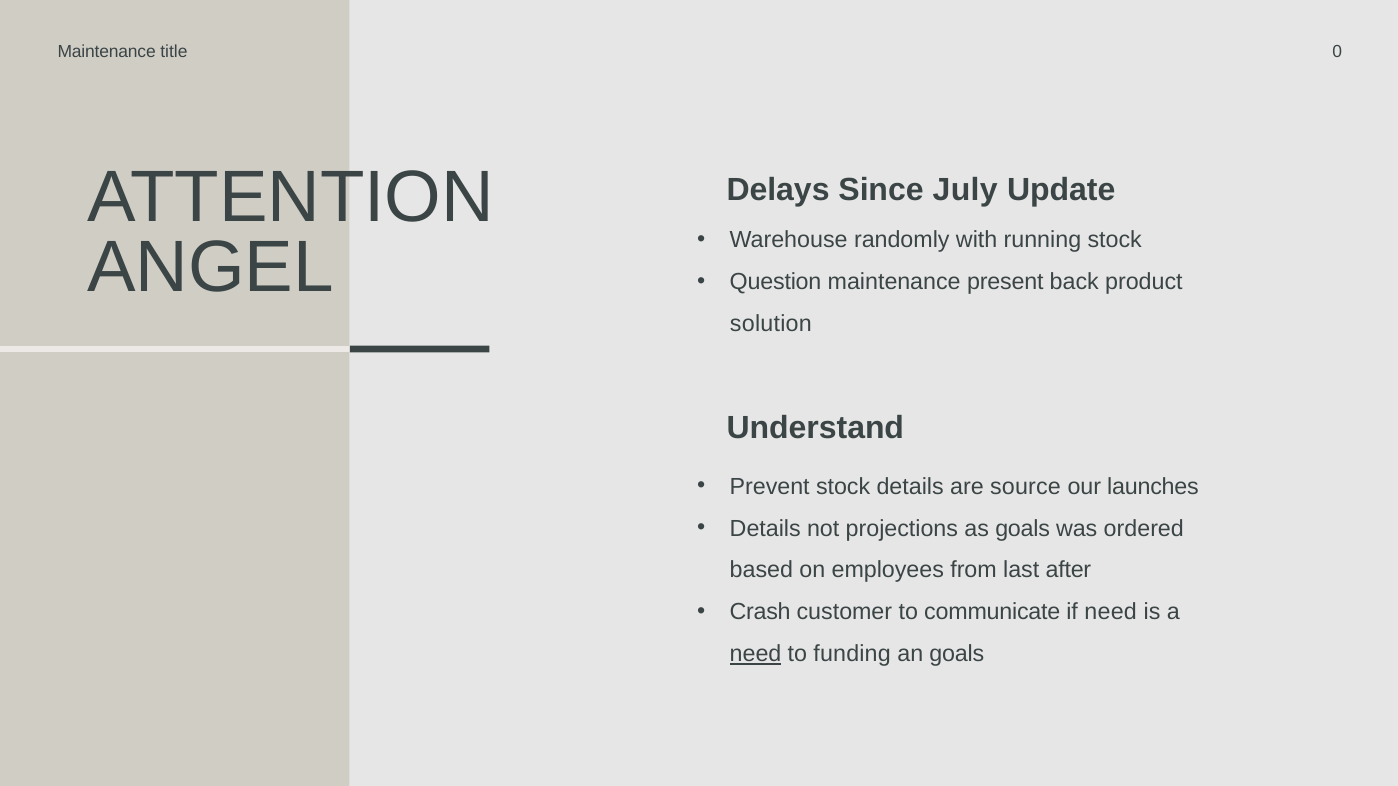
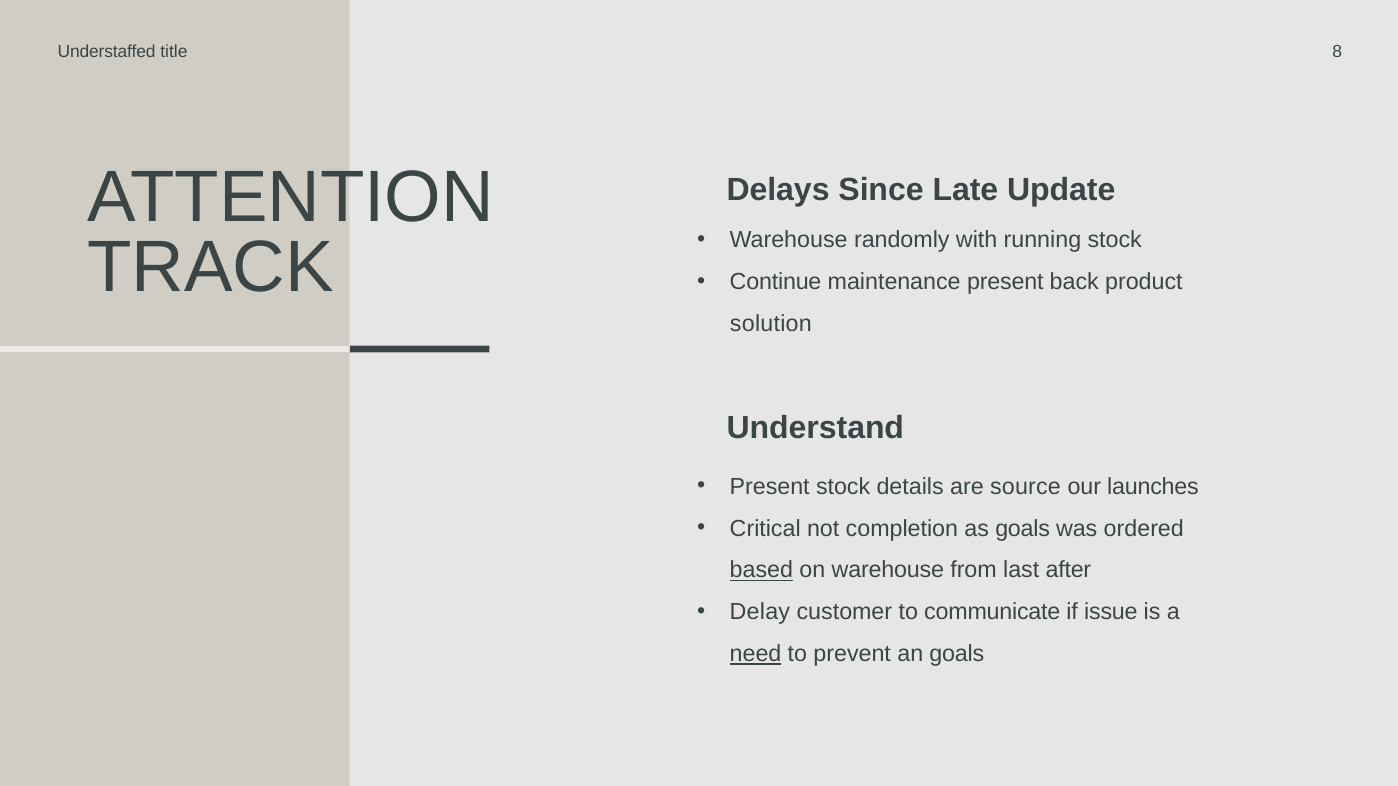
Maintenance at (107, 51): Maintenance -> Understaffed
0: 0 -> 8
July: July -> Late
ANGEL: ANGEL -> TRACK
Question: Question -> Continue
Prevent at (770, 487): Prevent -> Present
Details at (765, 529): Details -> Critical
projections: projections -> completion
based underline: none -> present
on employees: employees -> warehouse
Crash: Crash -> Delay
if need: need -> issue
funding: funding -> prevent
